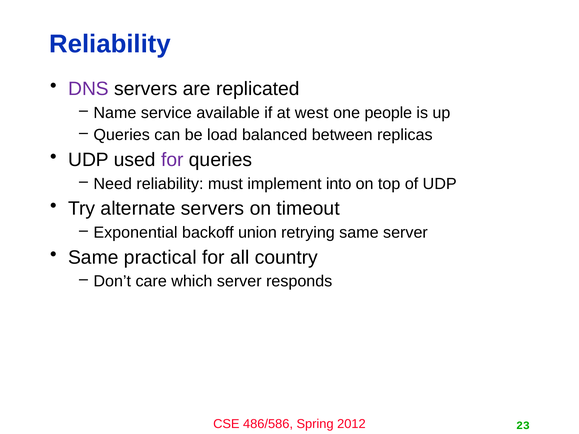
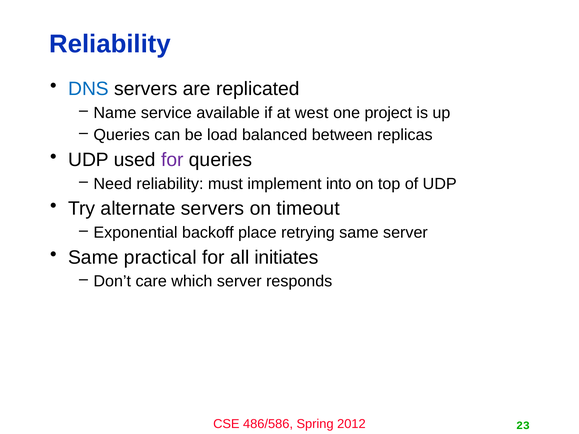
DNS colour: purple -> blue
people: people -> project
union: union -> place
country: country -> initiates
